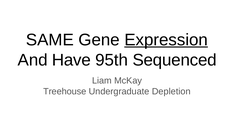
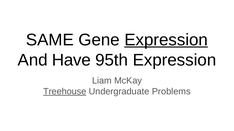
95th Sequenced: Sequenced -> Expression
Treehouse underline: none -> present
Depletion: Depletion -> Problems
